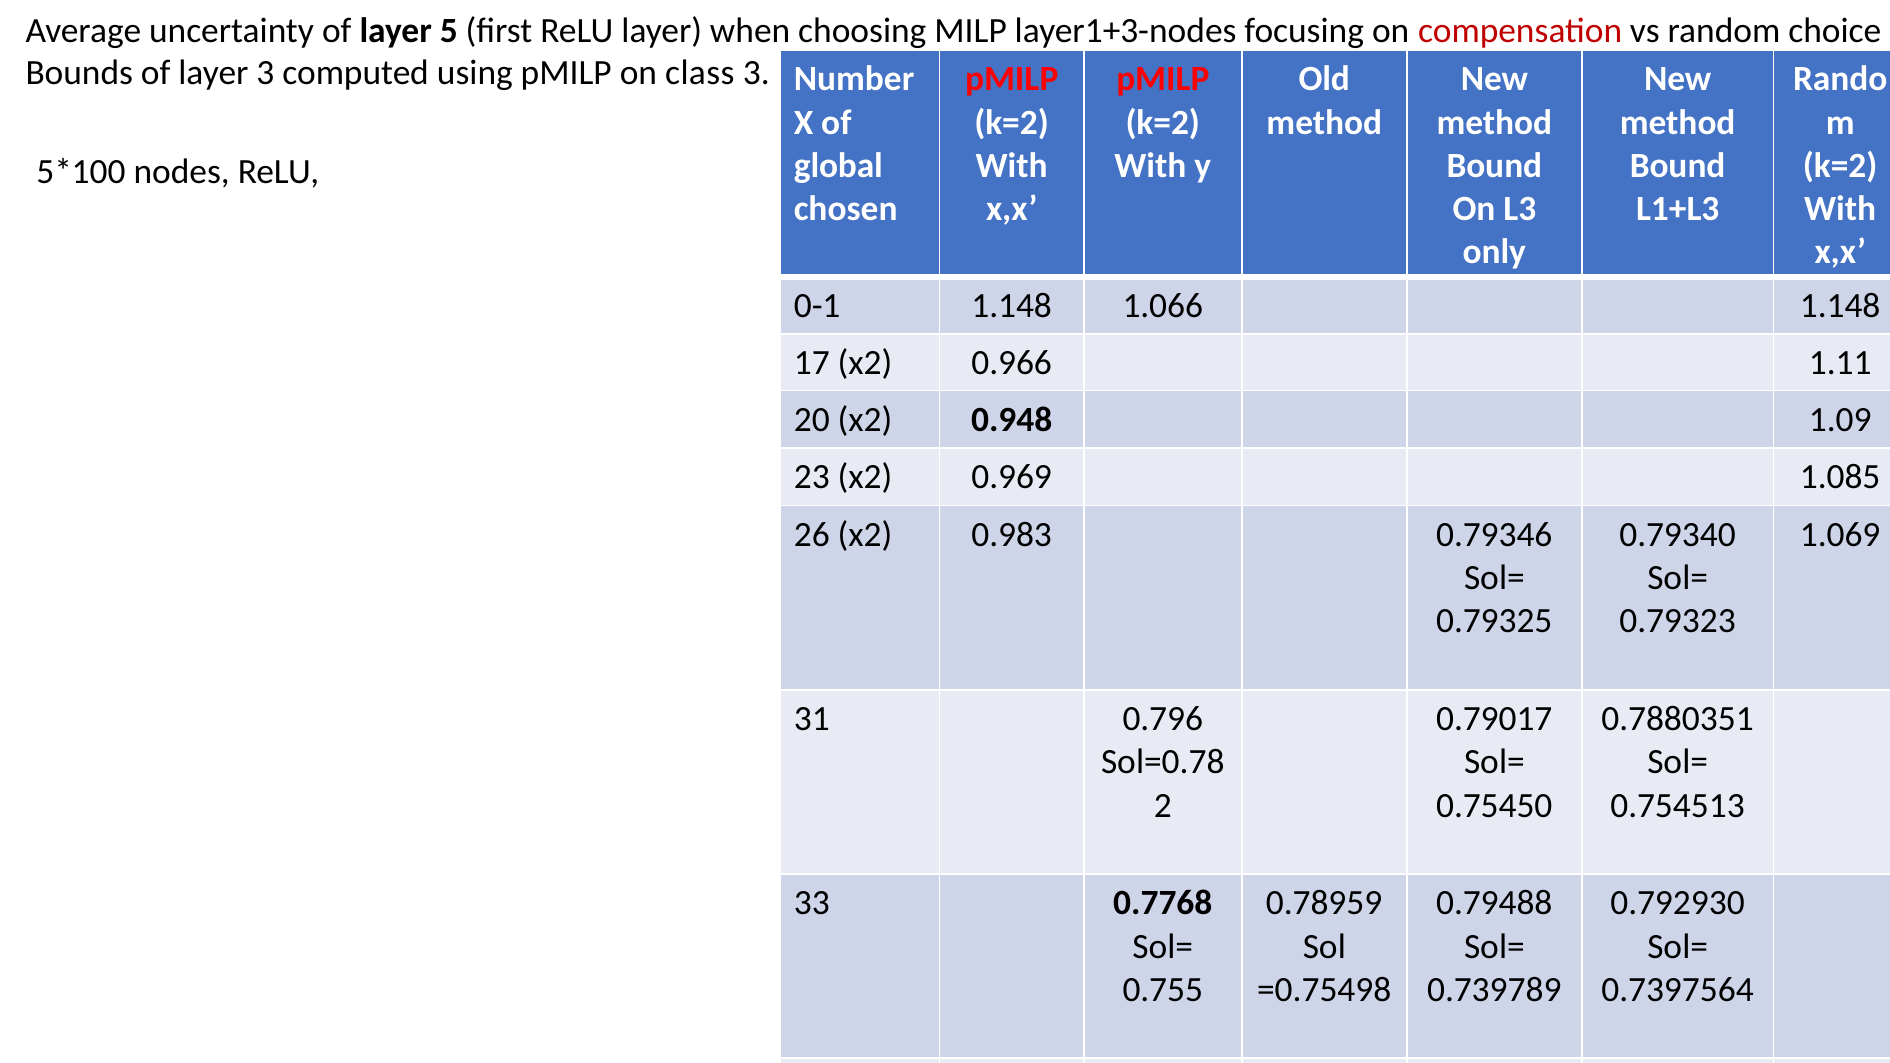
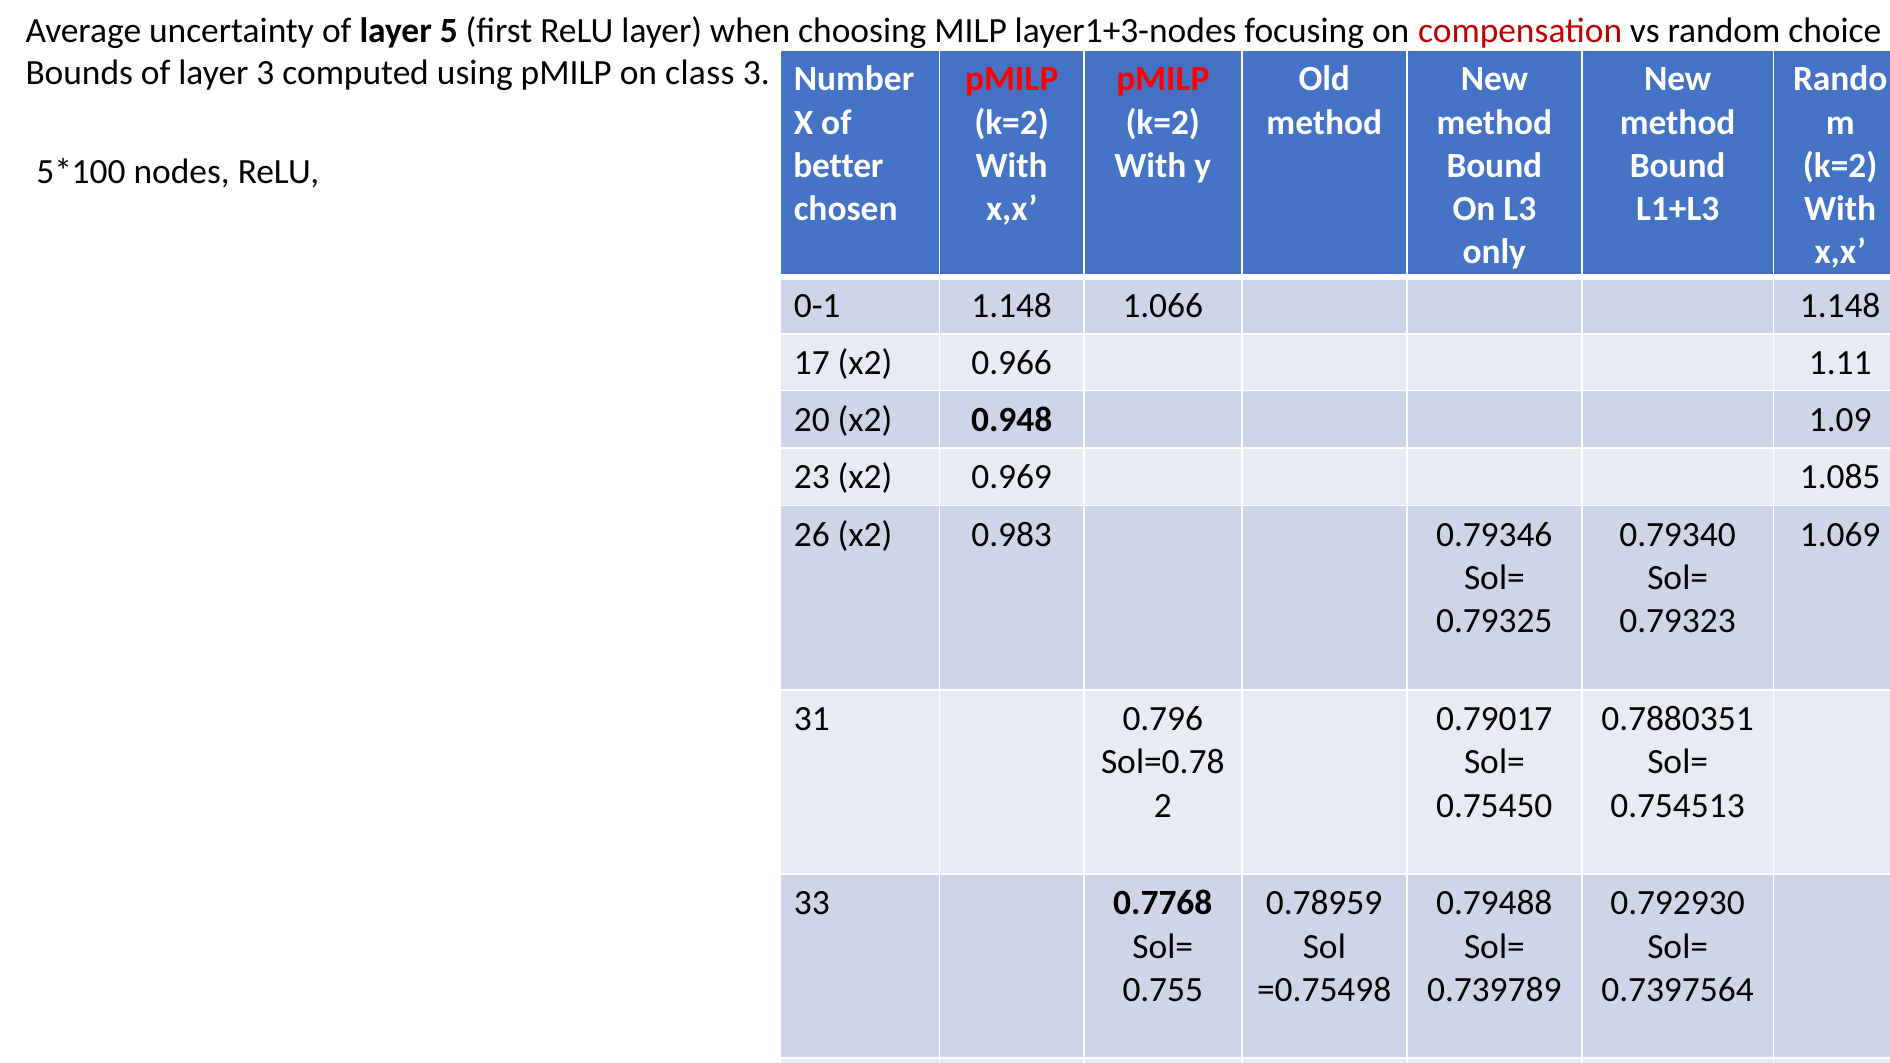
global: global -> better
